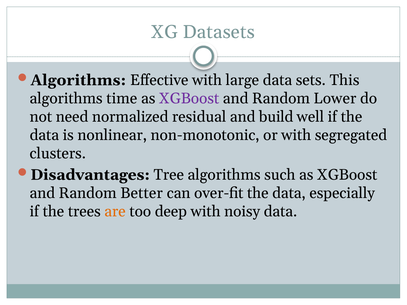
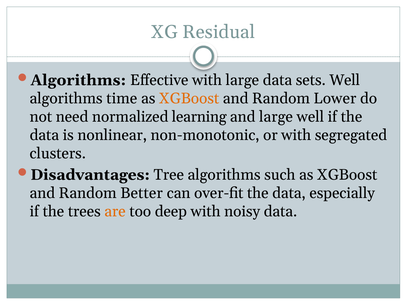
Datasets: Datasets -> Residual
sets This: This -> Well
XGBoost at (189, 99) colour: purple -> orange
residual: residual -> learning
and build: build -> large
